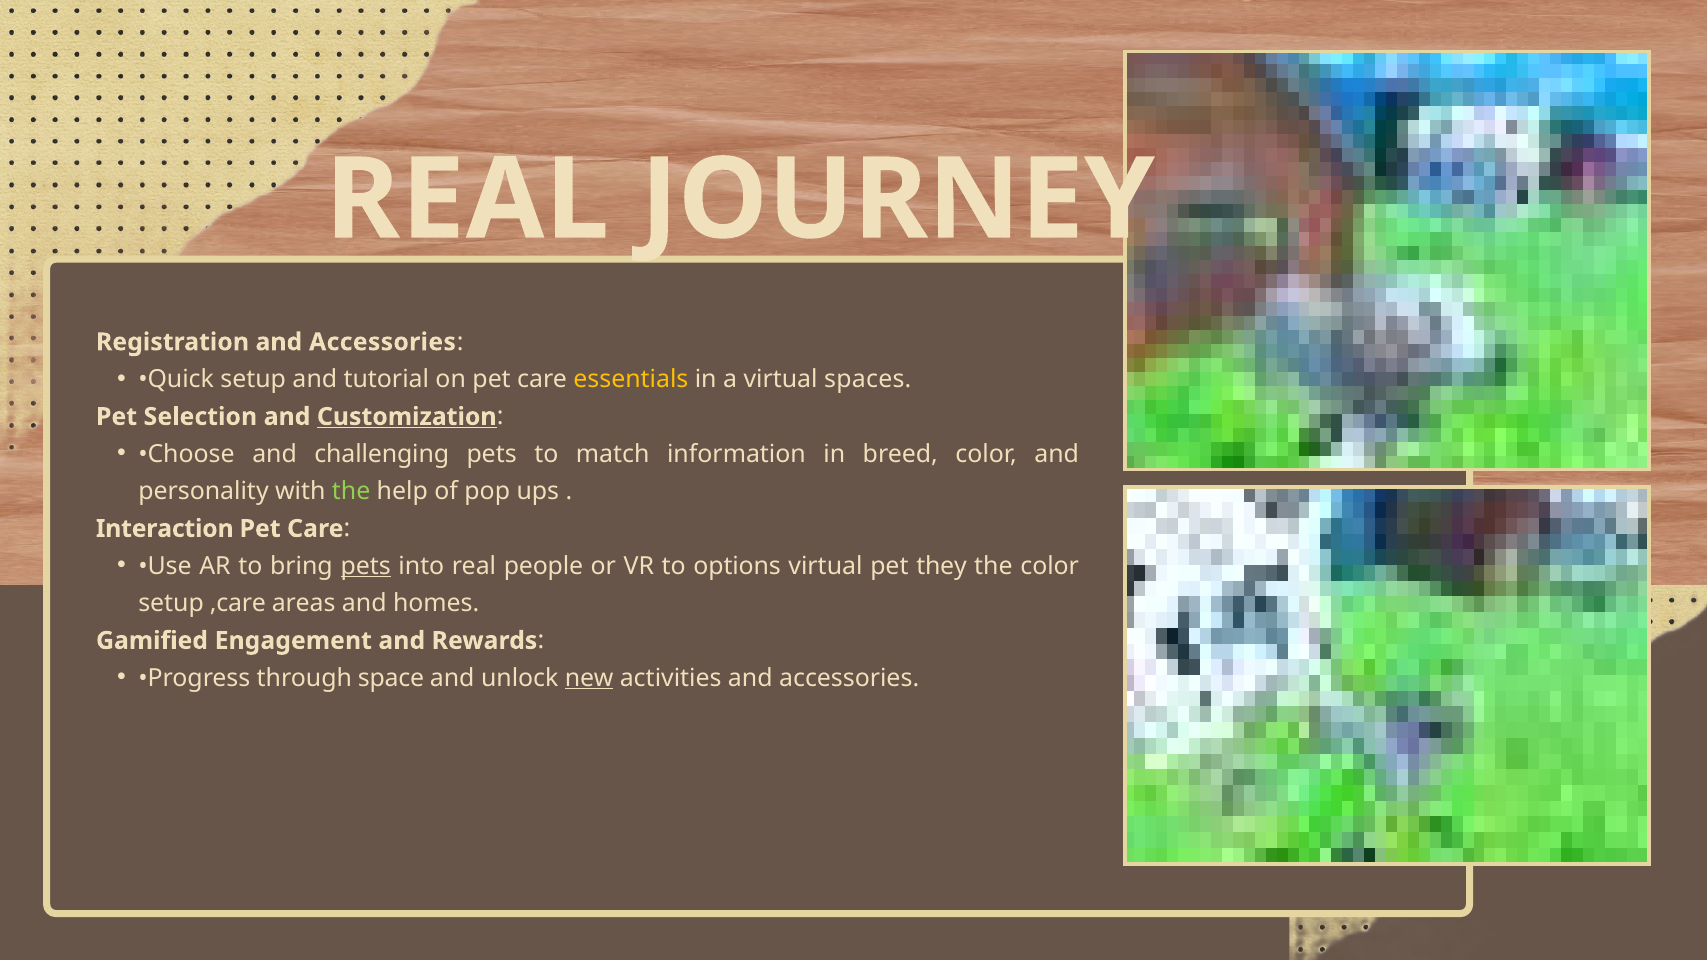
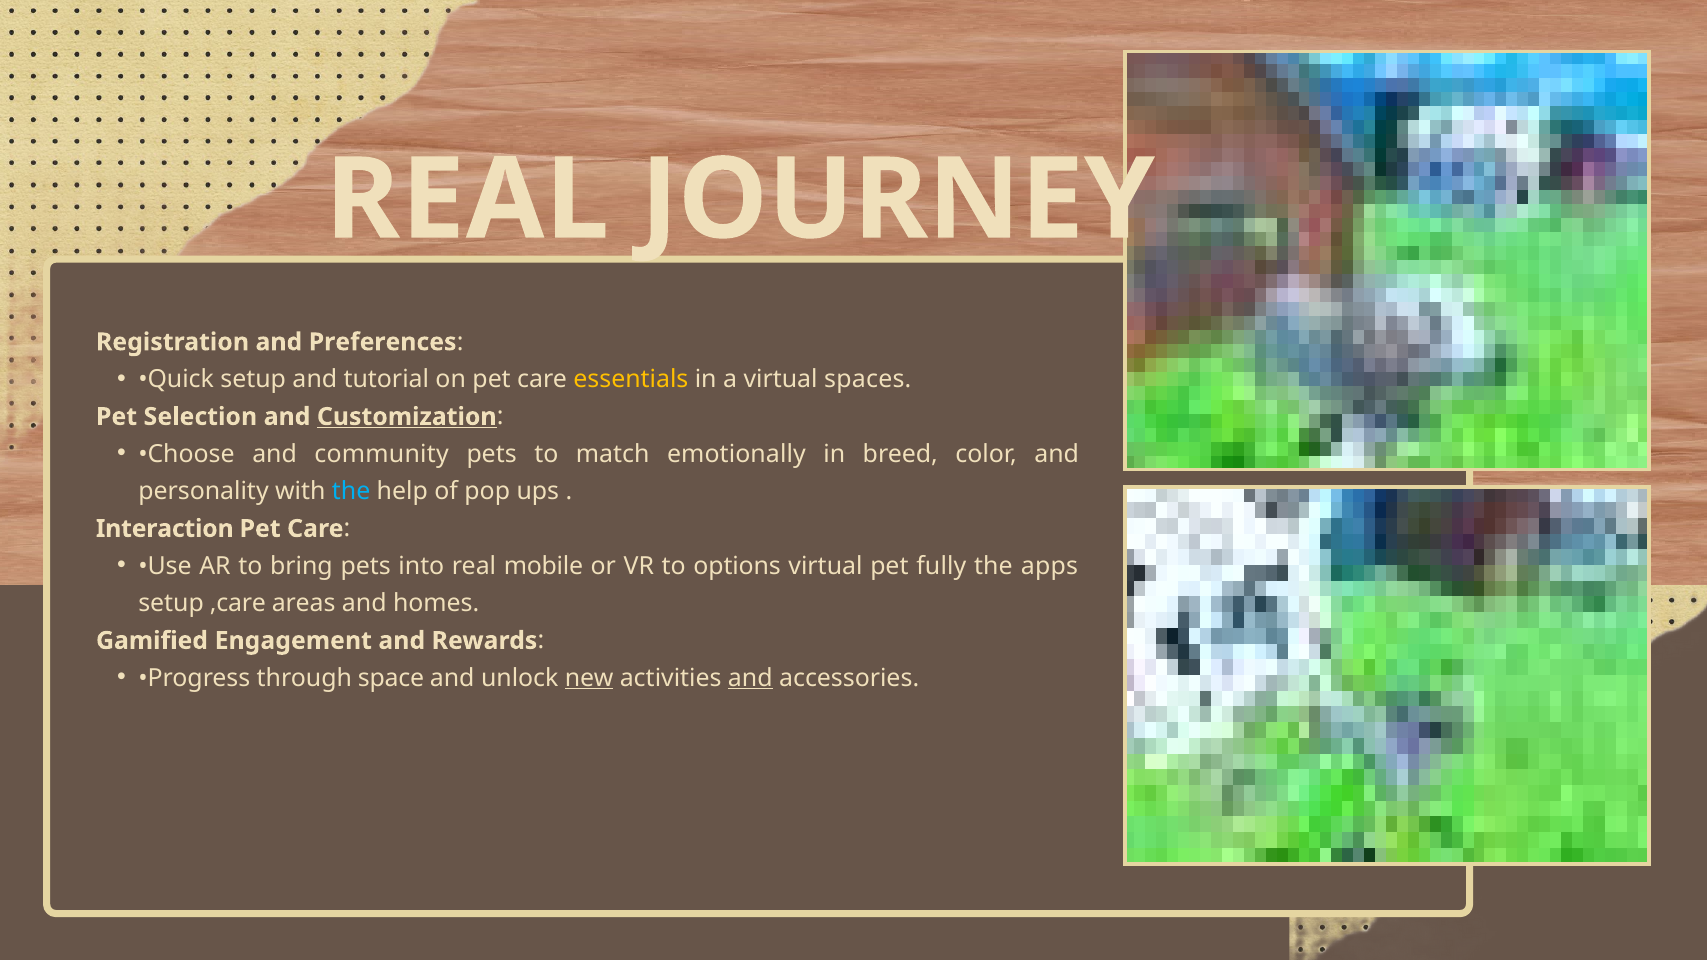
Registration and Accessories: Accessories -> Preferences
challenging: challenging -> community
information: information -> emotionally
the at (351, 491) colour: light green -> light blue
pets at (366, 566) underline: present -> none
people: people -> mobile
they: they -> fully
the color: color -> apps
and at (750, 678) underline: none -> present
